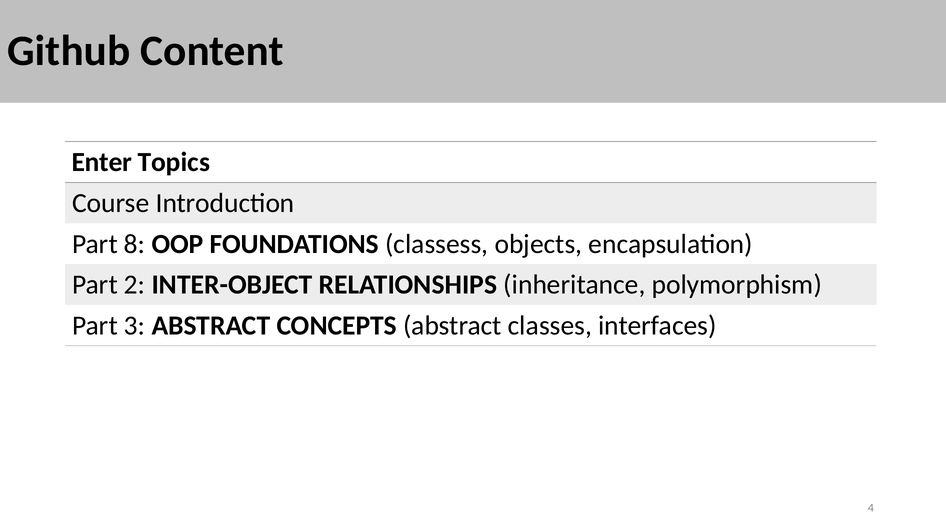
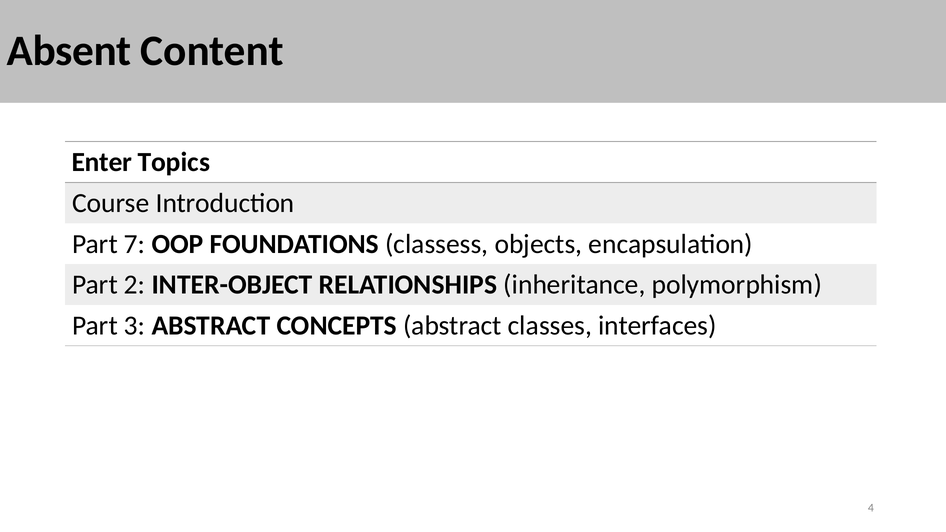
Github: Github -> Absent
8: 8 -> 7
